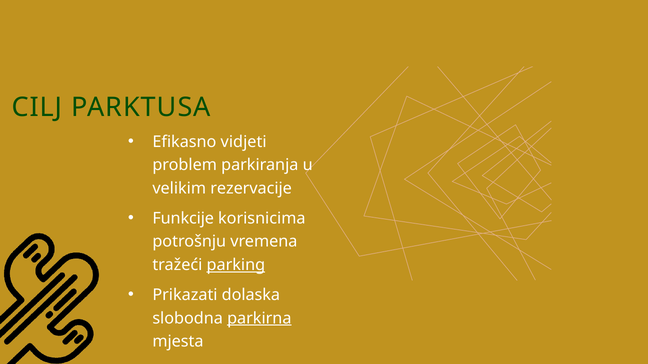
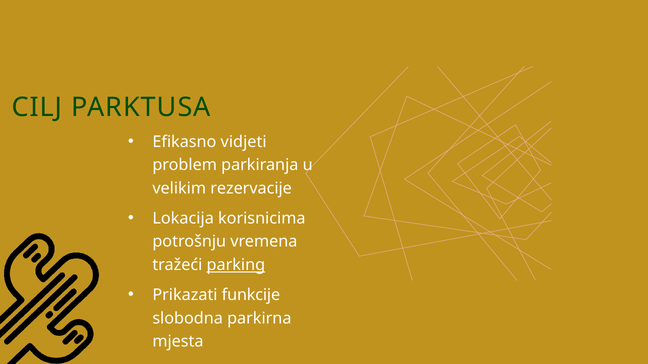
Funkcije: Funkcije -> Lokacija
dolaska: dolaska -> funkcije
parkirna underline: present -> none
